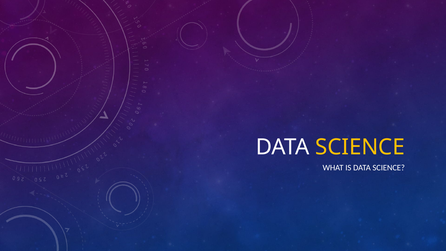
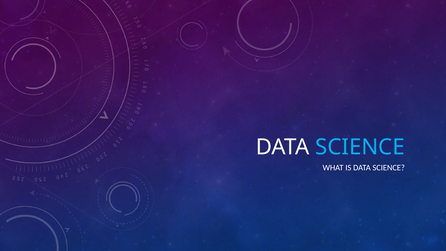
SCIENCE at (360, 147) colour: yellow -> light blue
